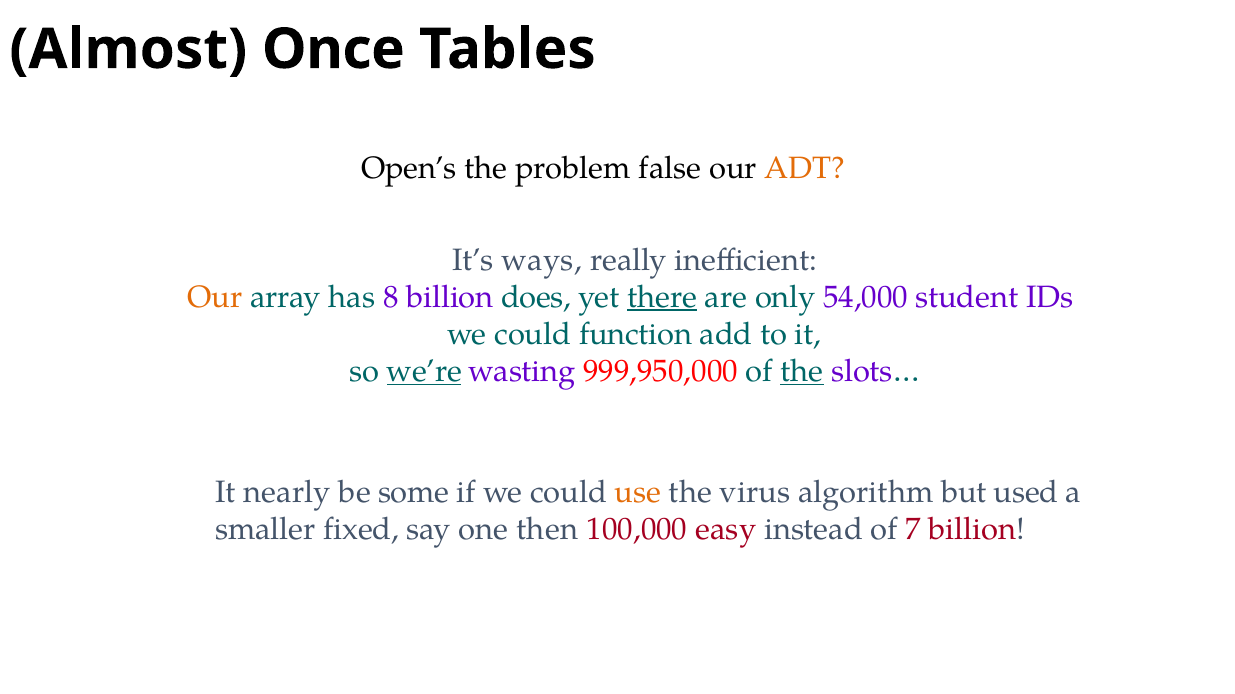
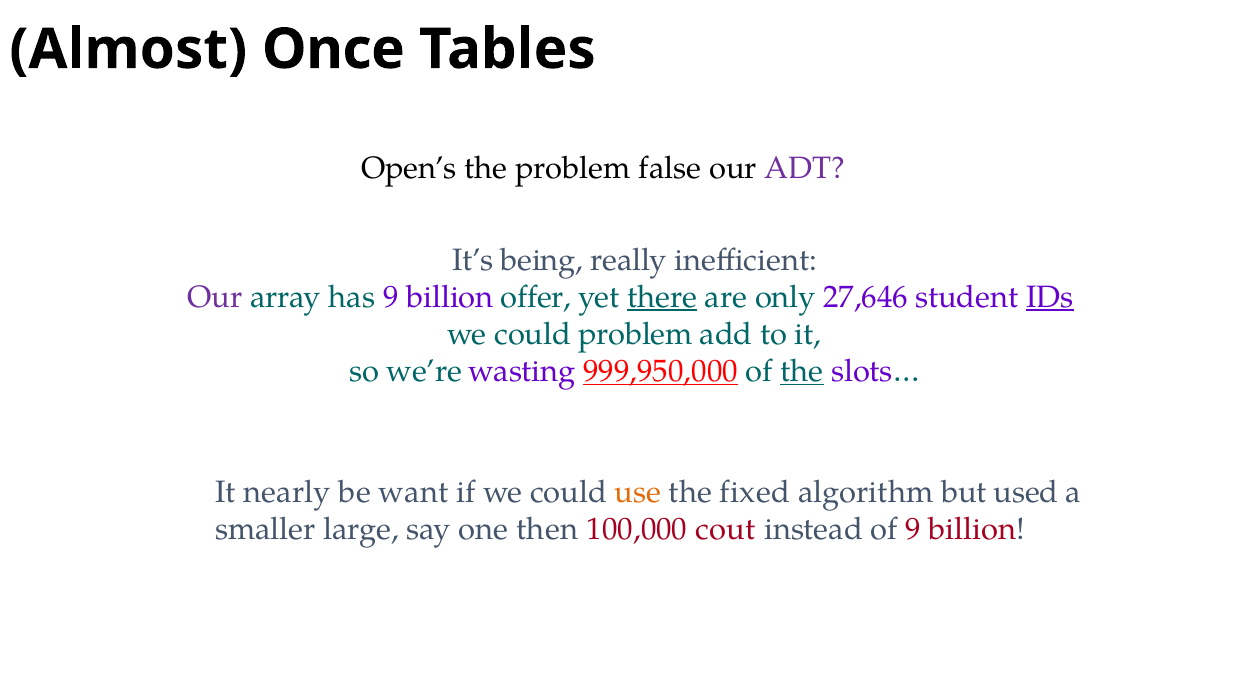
ADT colour: orange -> purple
ways: ways -> being
Our at (215, 297) colour: orange -> purple
has 8: 8 -> 9
does: does -> offer
54,000: 54,000 -> 27,646
IDs underline: none -> present
could function: function -> problem
we’re underline: present -> none
999,950,000 underline: none -> present
some: some -> want
virus: virus -> fixed
fixed: fixed -> large
easy: easy -> cout
of 7: 7 -> 9
